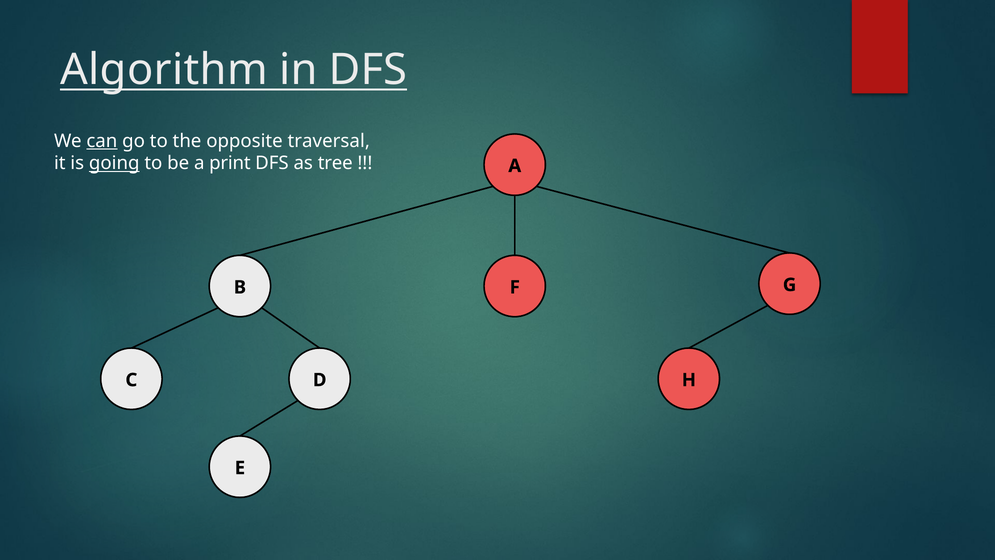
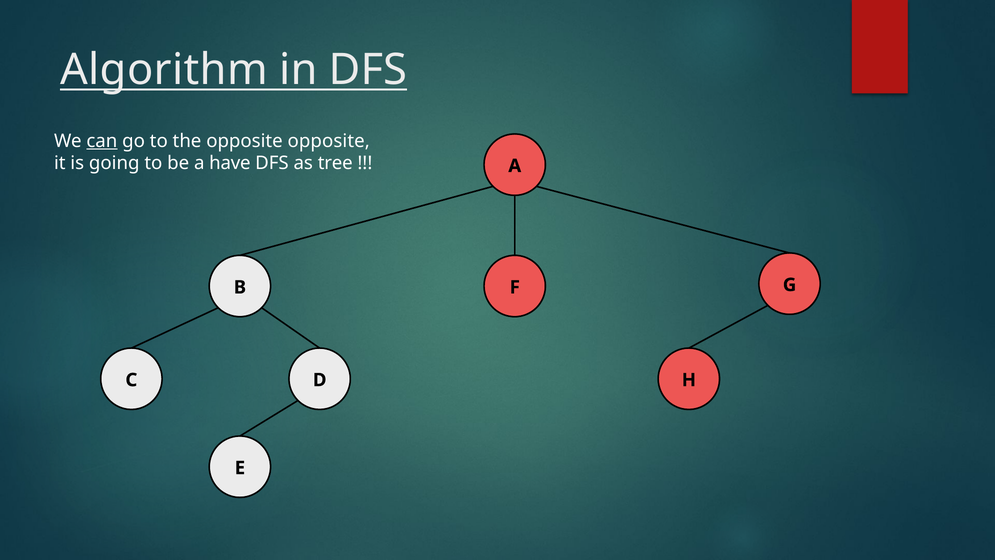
opposite traversal: traversal -> opposite
going underline: present -> none
print: print -> have
